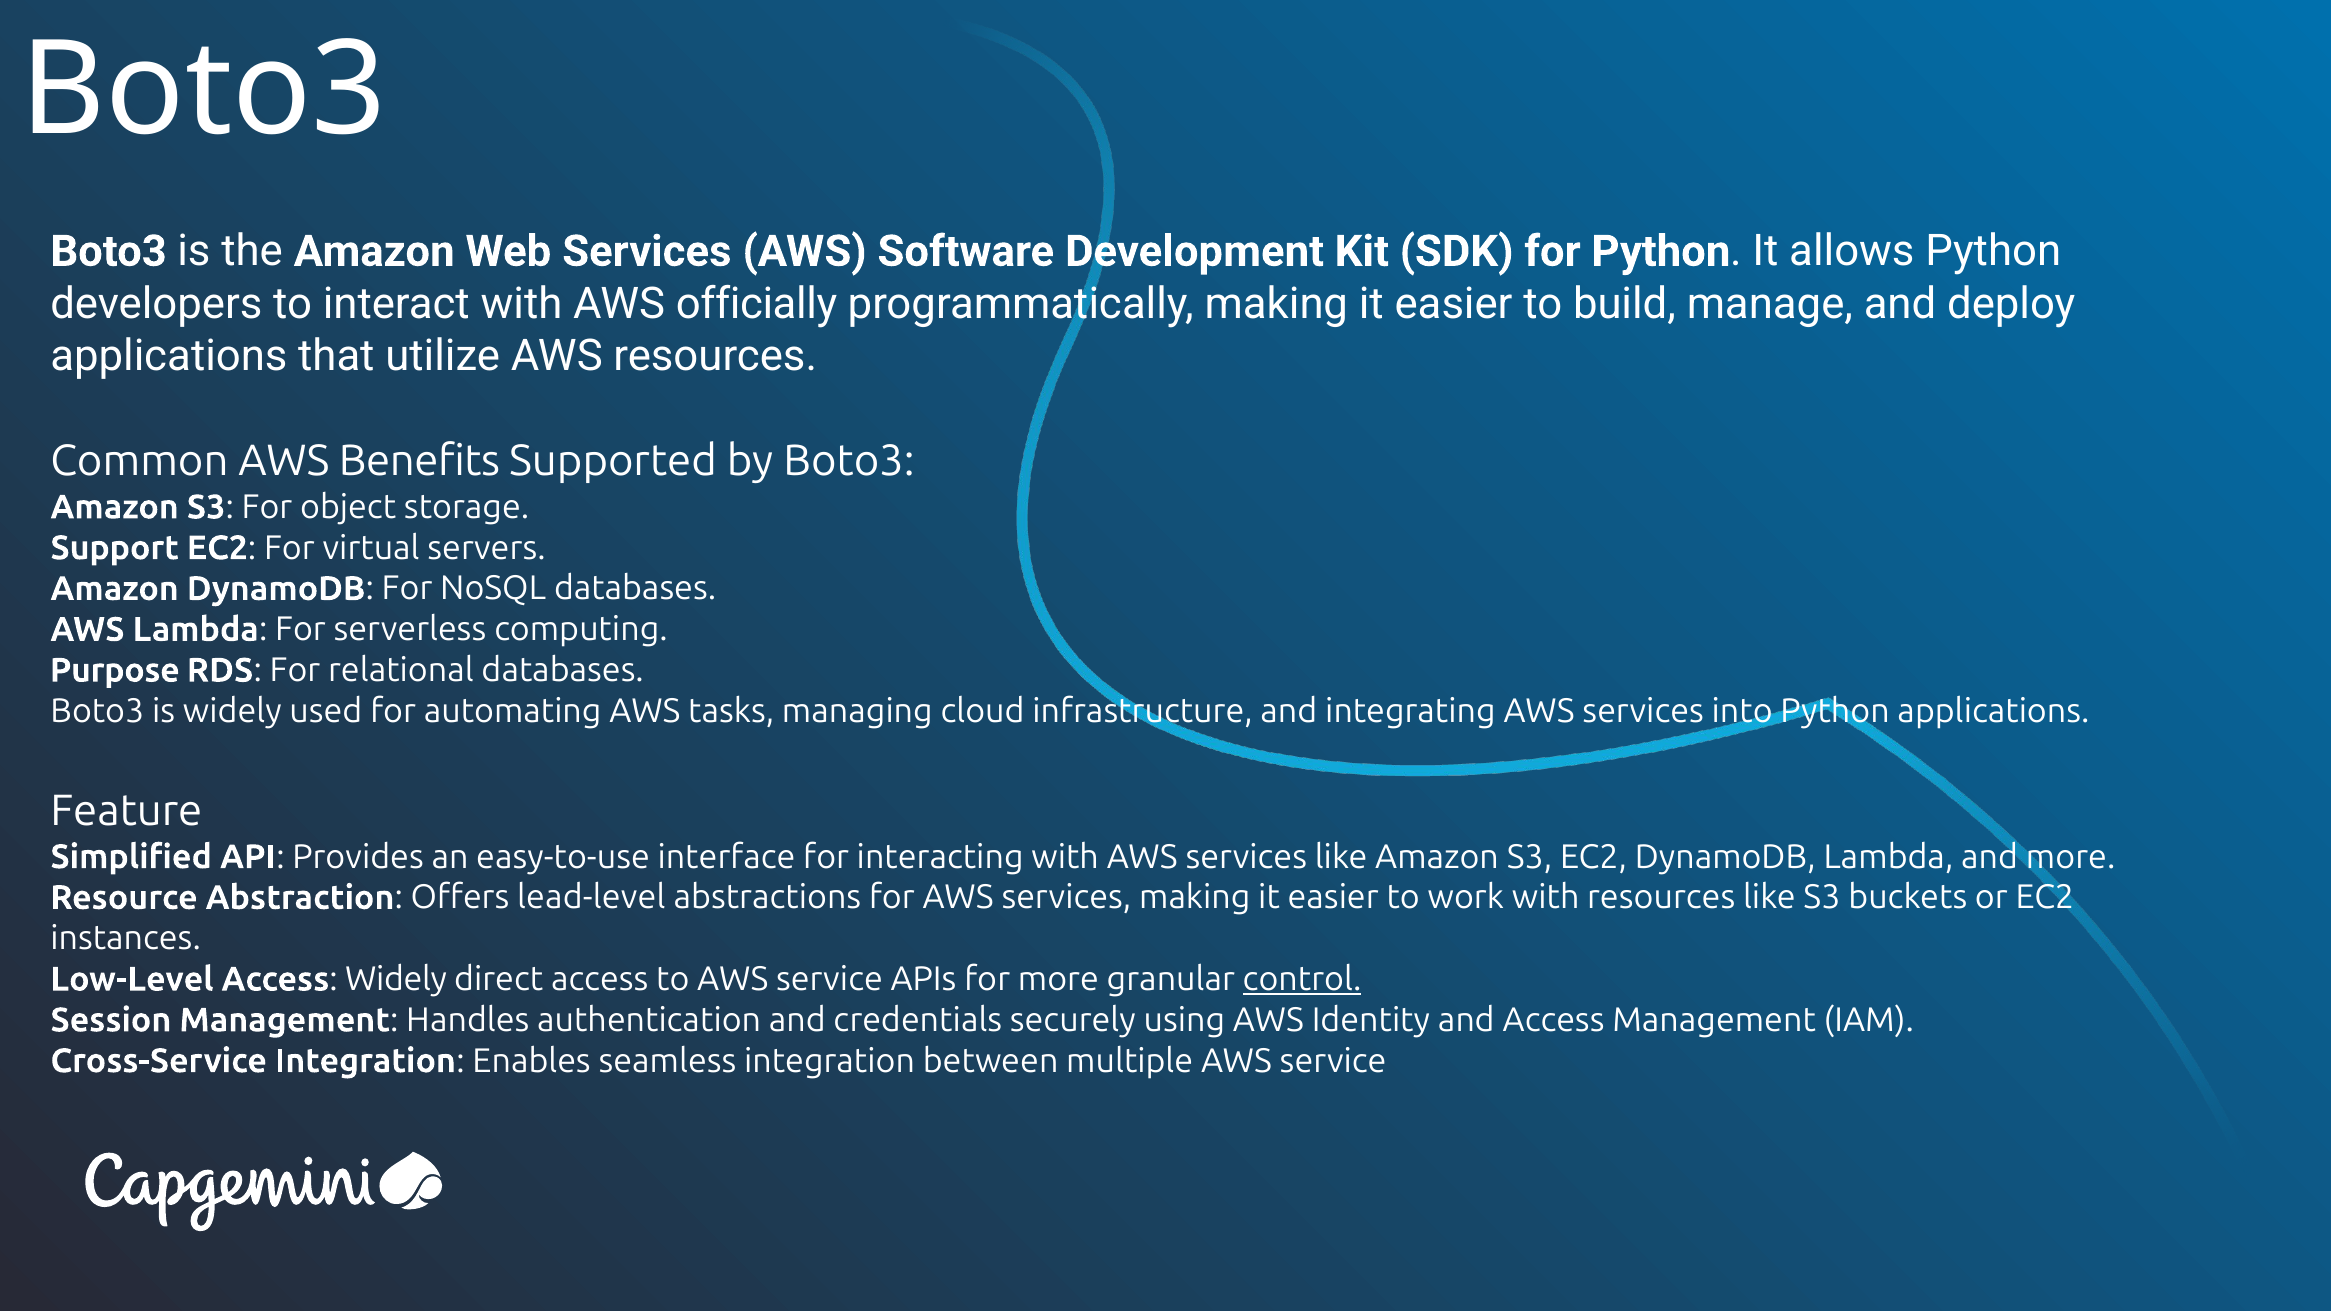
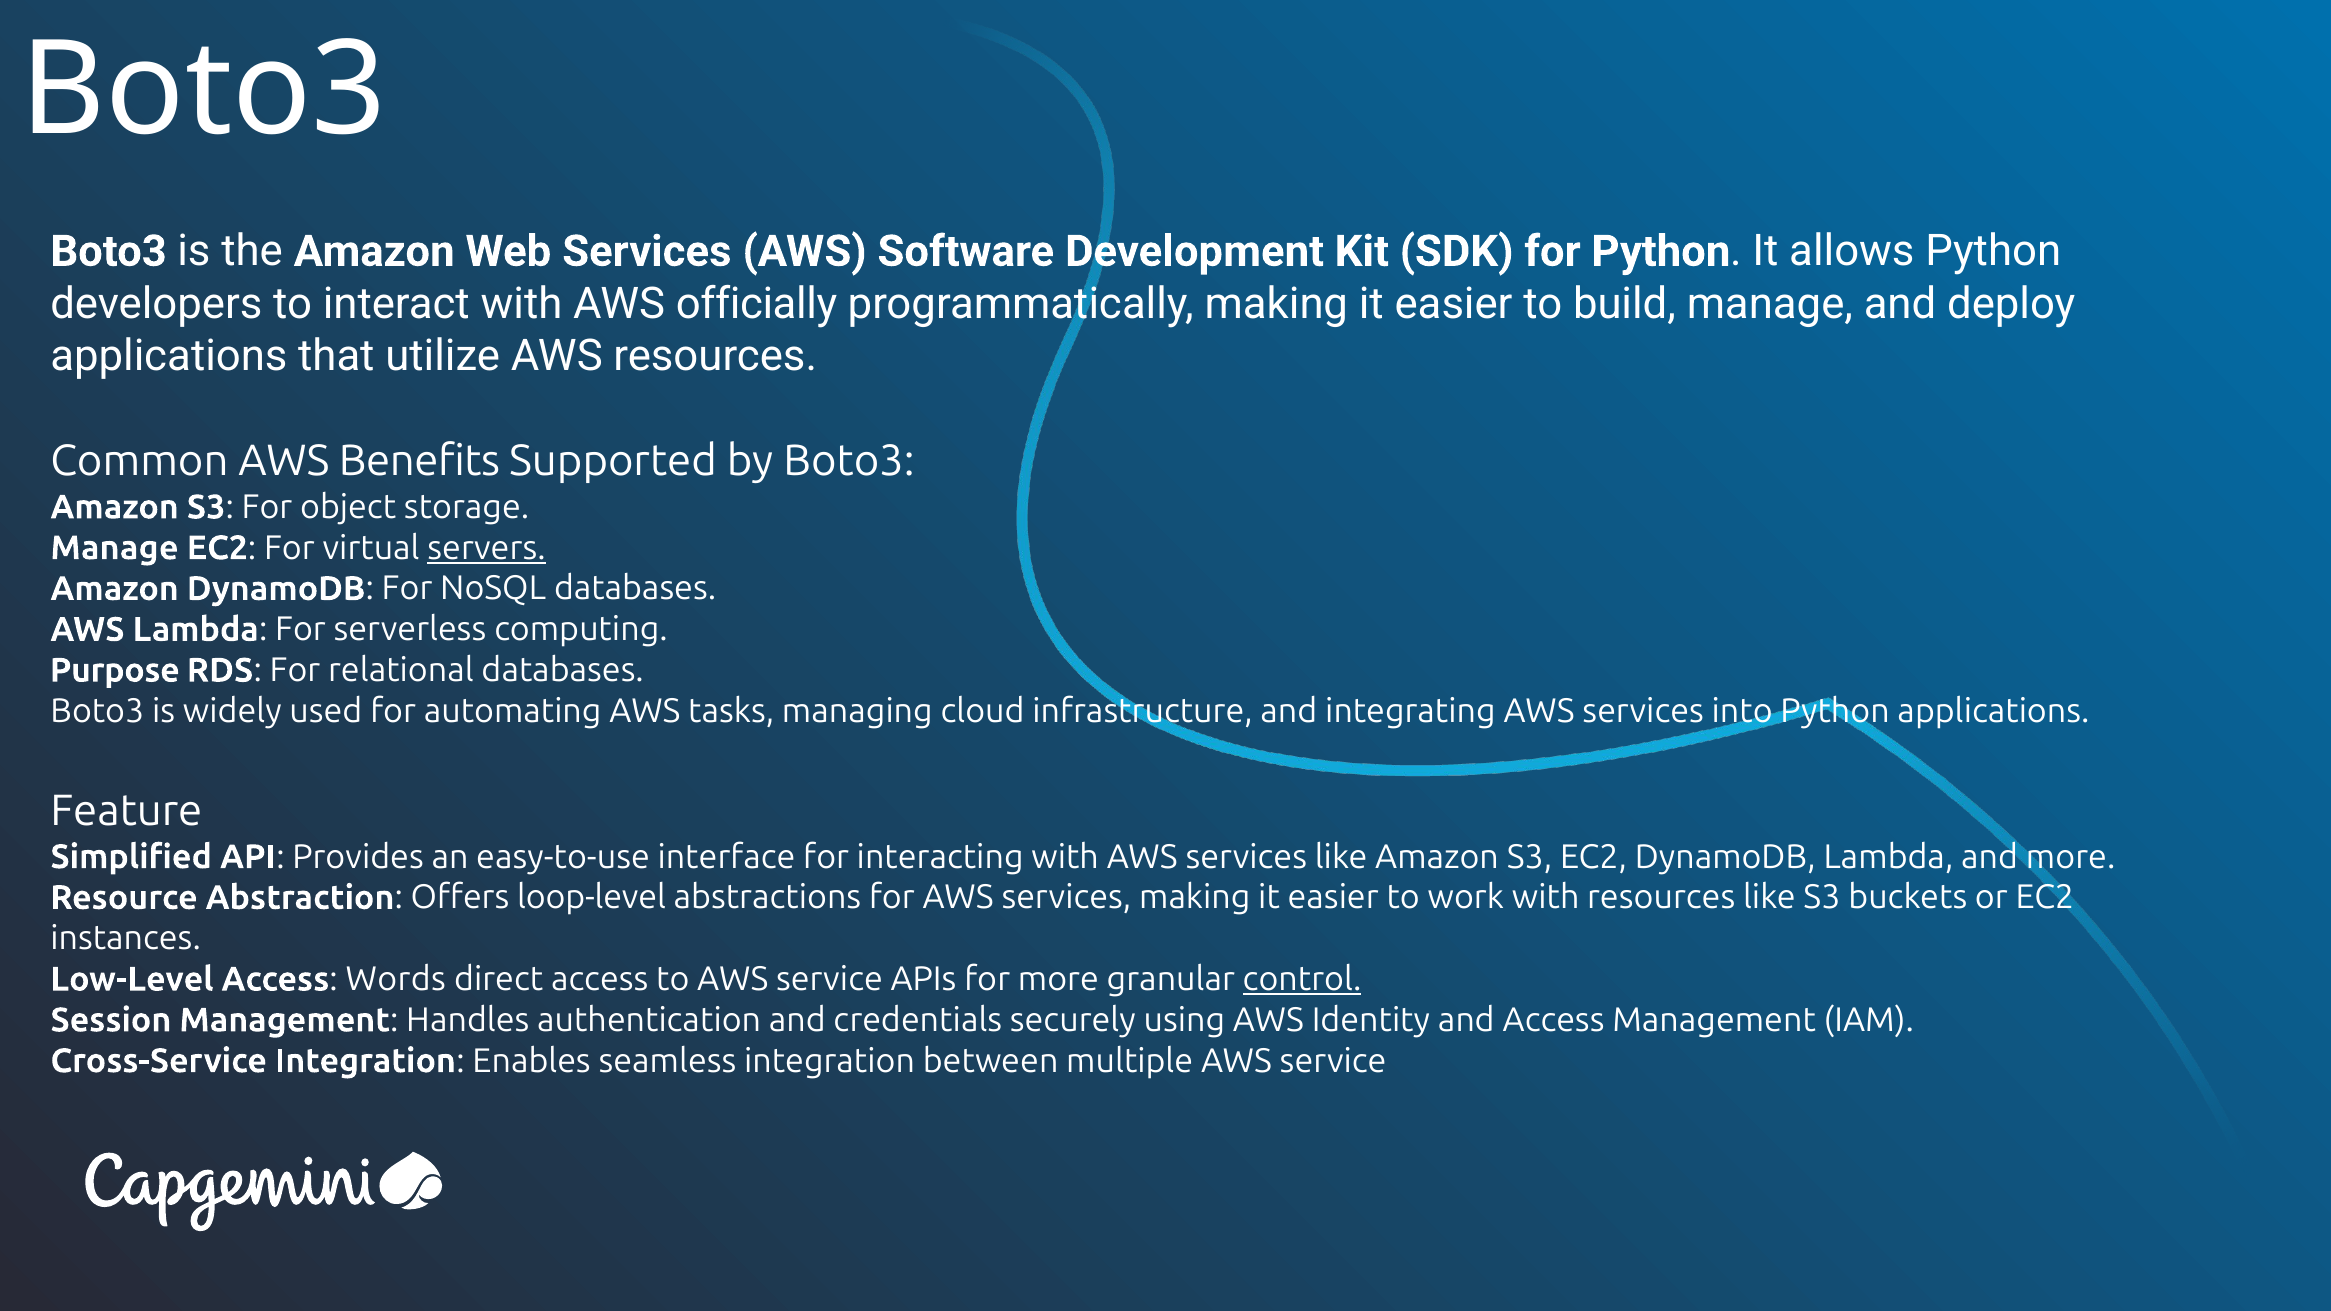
Support at (115, 548): Support -> Manage
servers underline: none -> present
lead-level: lead-level -> loop-level
Access Widely: Widely -> Words
